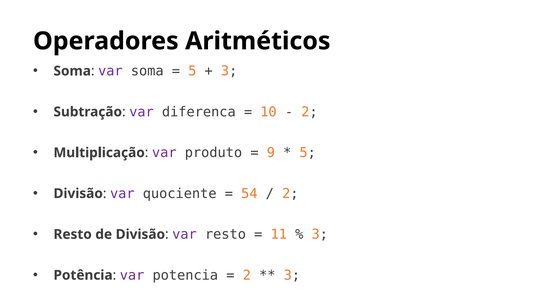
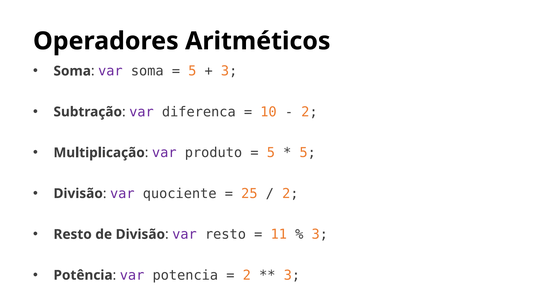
9 at (271, 152): 9 -> 5
54: 54 -> 25
